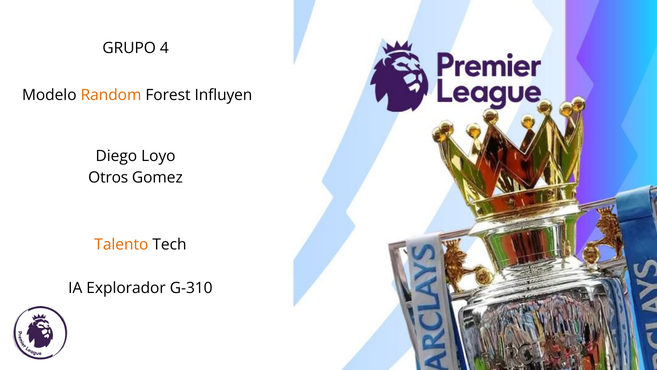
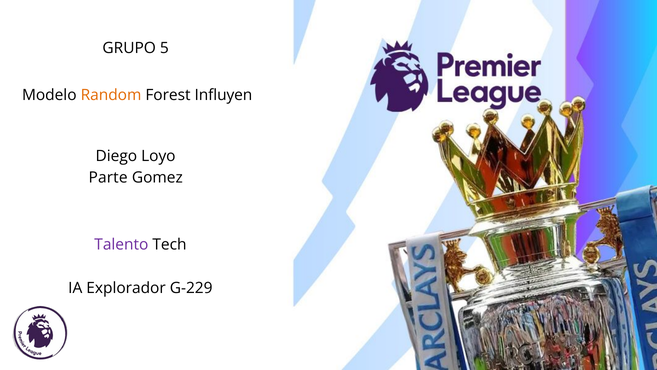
4: 4 -> 5
Otros: Otros -> Parte
Talento colour: orange -> purple
G-310: G-310 -> G-229
